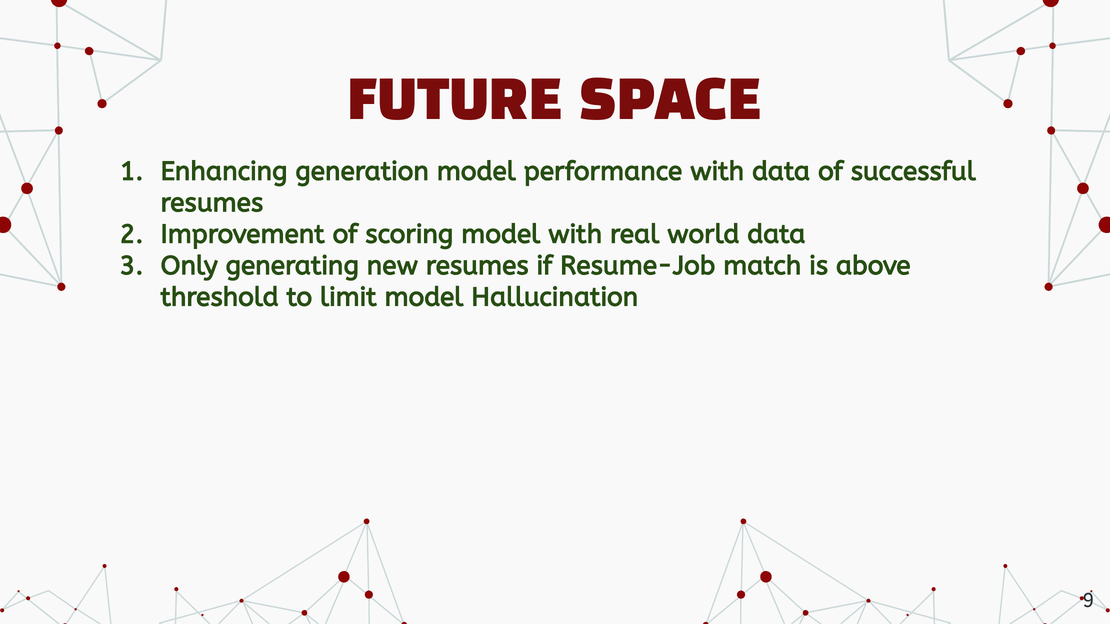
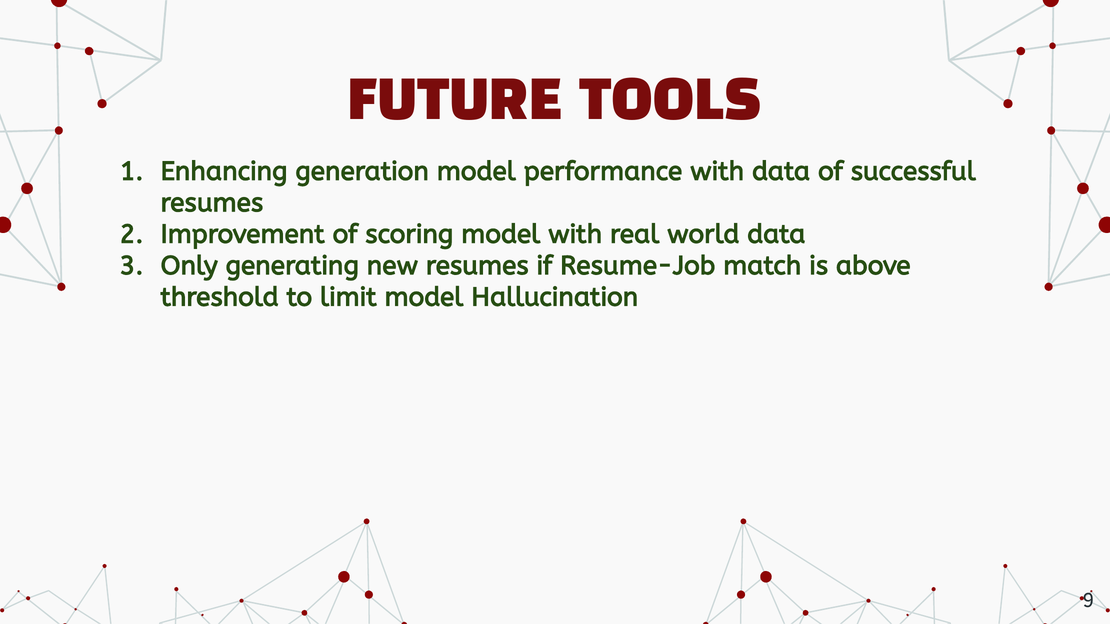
SPACE: SPACE -> TOOLS
